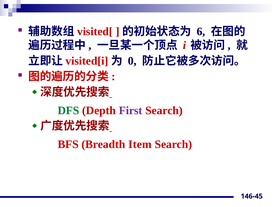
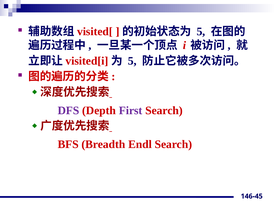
6 at (201, 32): 6 -> 5
0 at (132, 61): 0 -> 5
DFS colour: green -> purple
Item: Item -> Endl
